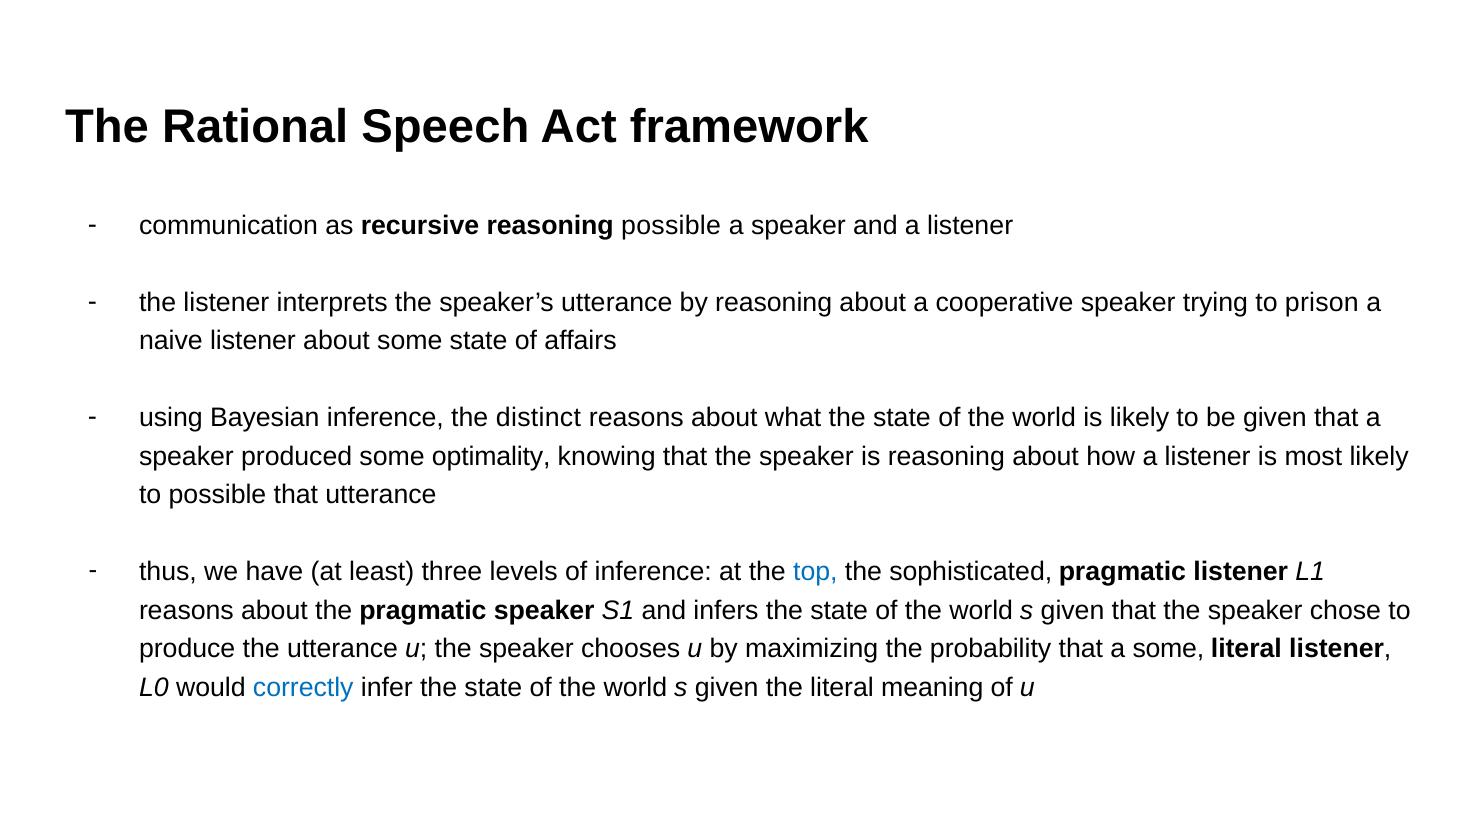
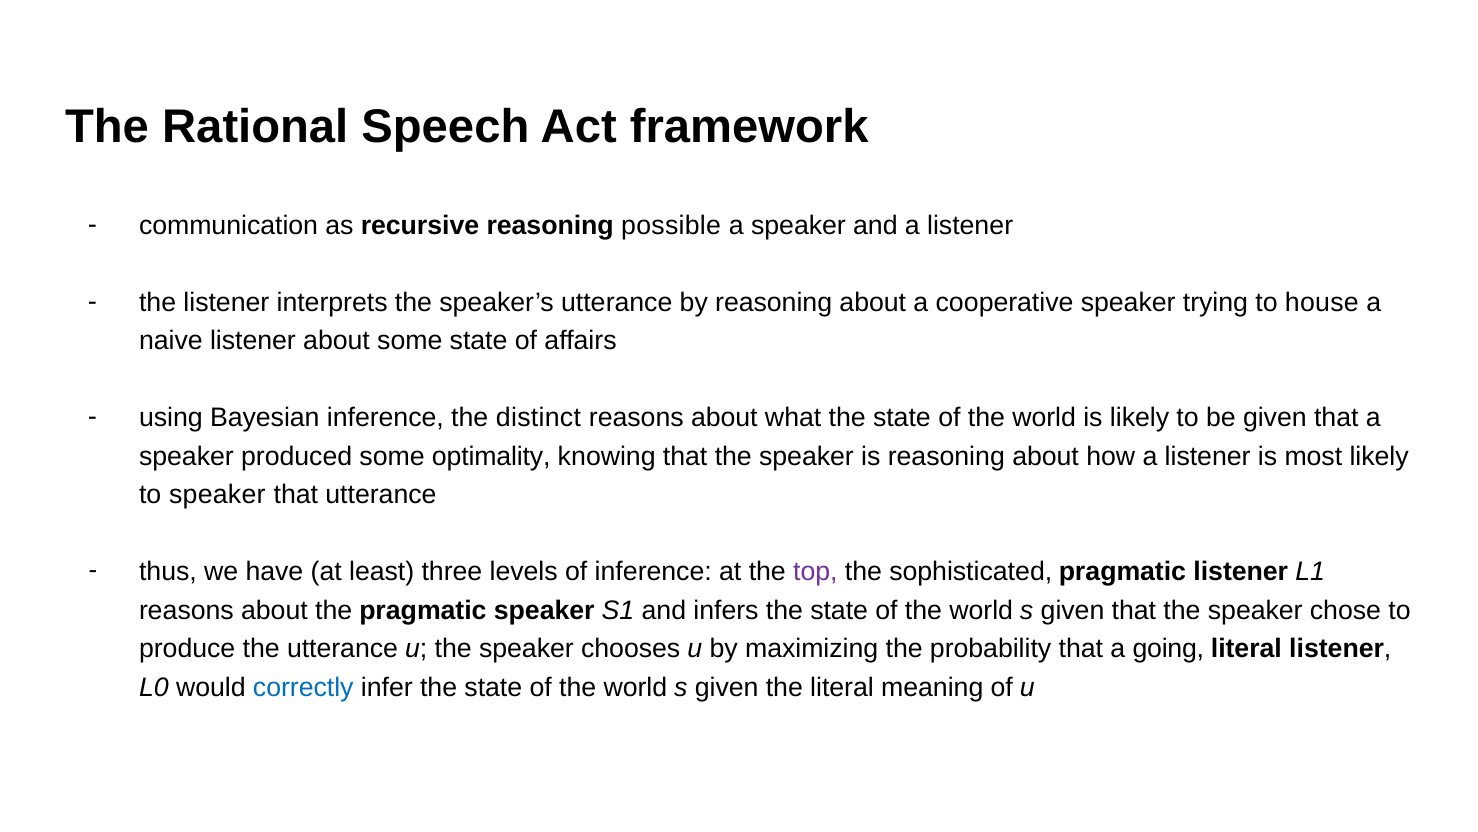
prison: prison -> house
to possible: possible -> speaker
top colour: blue -> purple
a some: some -> going
